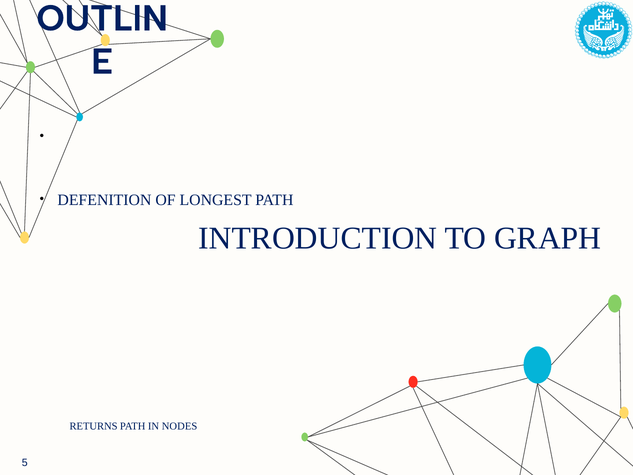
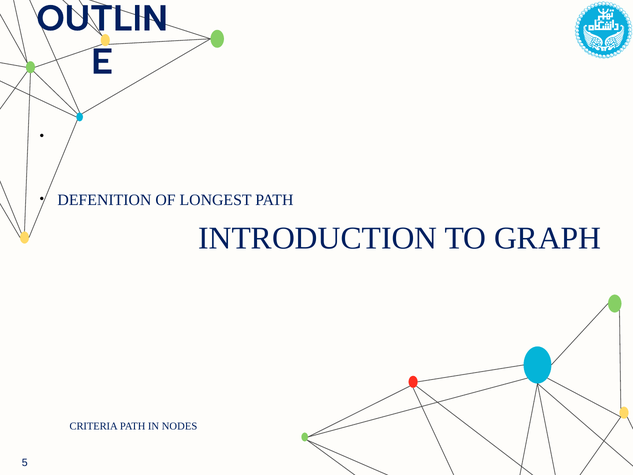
RETURNS: RETURNS -> CRITERIA
